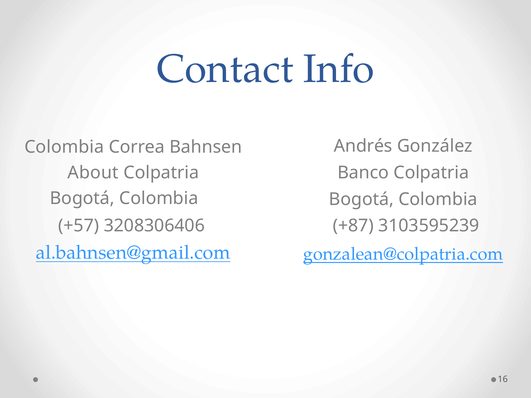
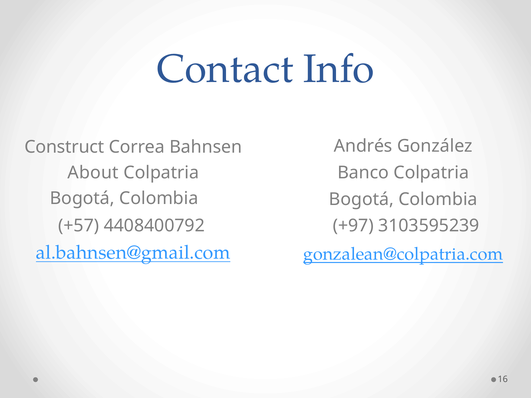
Colombia at (64, 147): Colombia -> Construct
3208306406: 3208306406 -> 4408400792
+87: +87 -> +97
